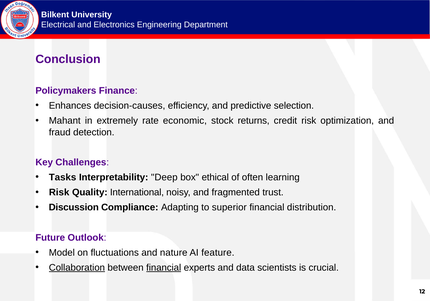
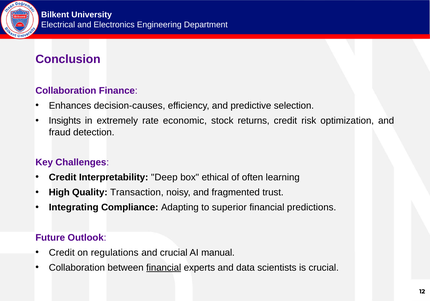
Policymakers at (66, 91): Policymakers -> Collaboration
Mahant: Mahant -> Insights
Tasks at (63, 177): Tasks -> Credit
Risk at (59, 192): Risk -> High
International: International -> Transaction
Discussion: Discussion -> Integrating
distribution: distribution -> predictions
Model at (62, 253): Model -> Credit
fluctuations: fluctuations -> regulations
and nature: nature -> crucial
feature: feature -> manual
Collaboration at (77, 268) underline: present -> none
